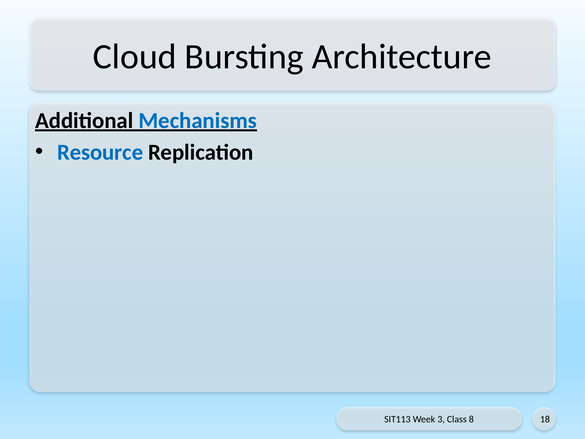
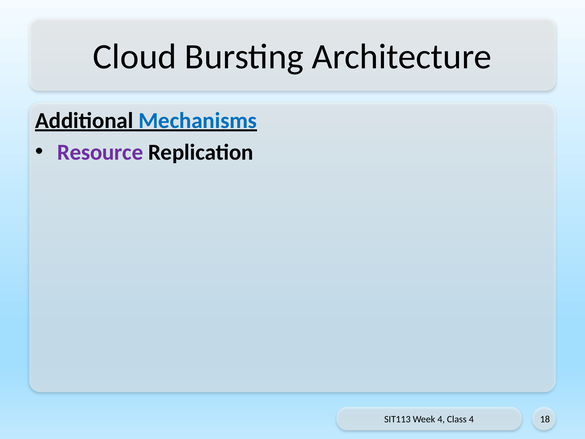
Resource colour: blue -> purple
Week 3: 3 -> 4
Class 8: 8 -> 4
